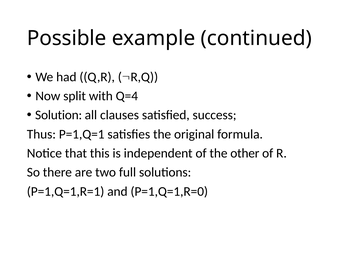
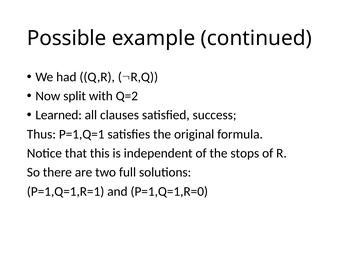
Q=4: Q=4 -> Q=2
Solution: Solution -> Learned
other: other -> stops
